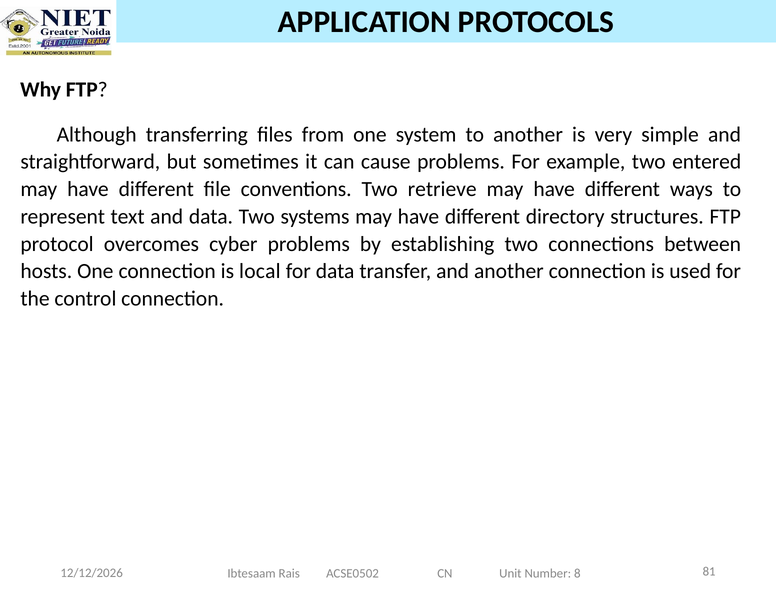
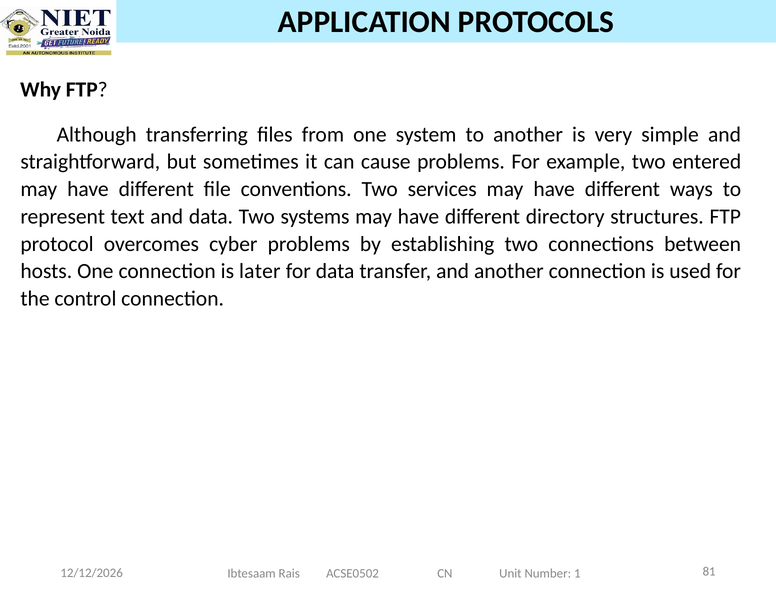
retrieve: retrieve -> services
local: local -> later
8: 8 -> 1
